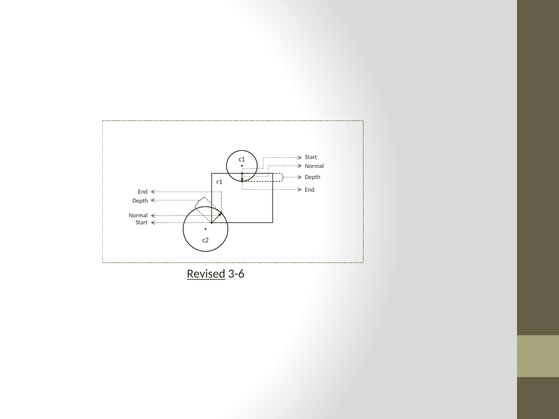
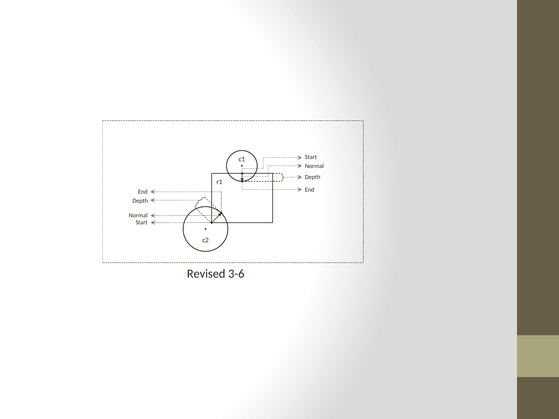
Revised underline: present -> none
